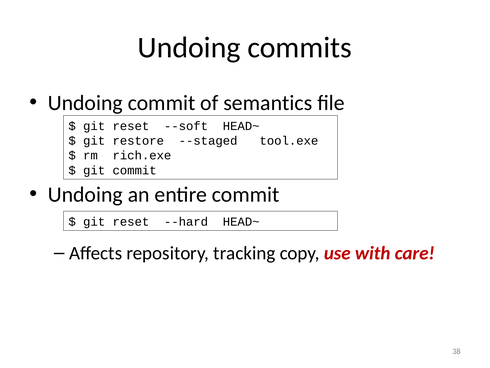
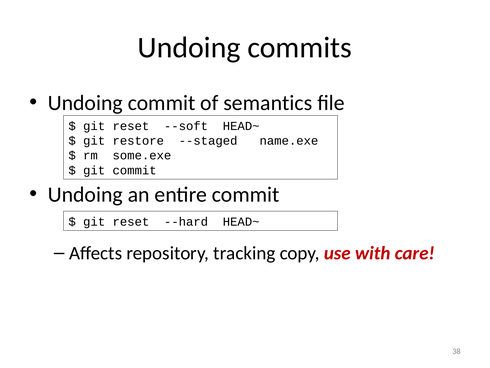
tool.exe: tool.exe -> name.exe
rich.exe: rich.exe -> some.exe
